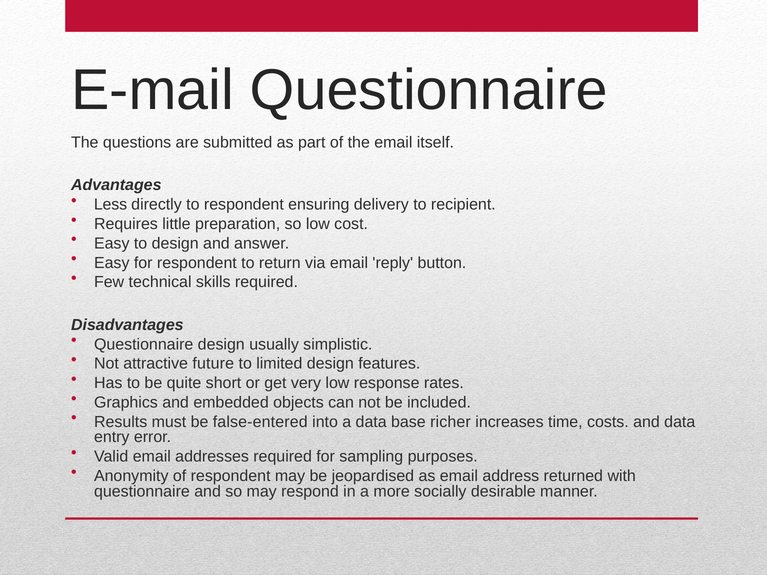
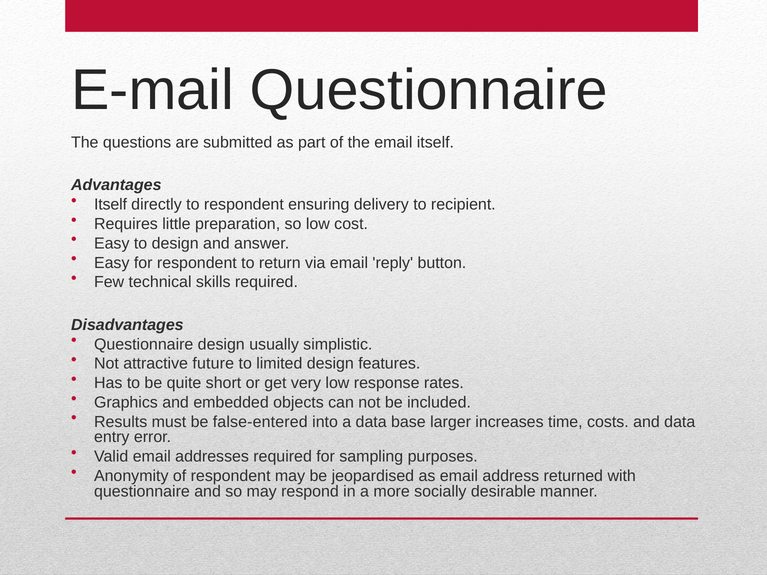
Less at (111, 205): Less -> Itself
richer: richer -> larger
